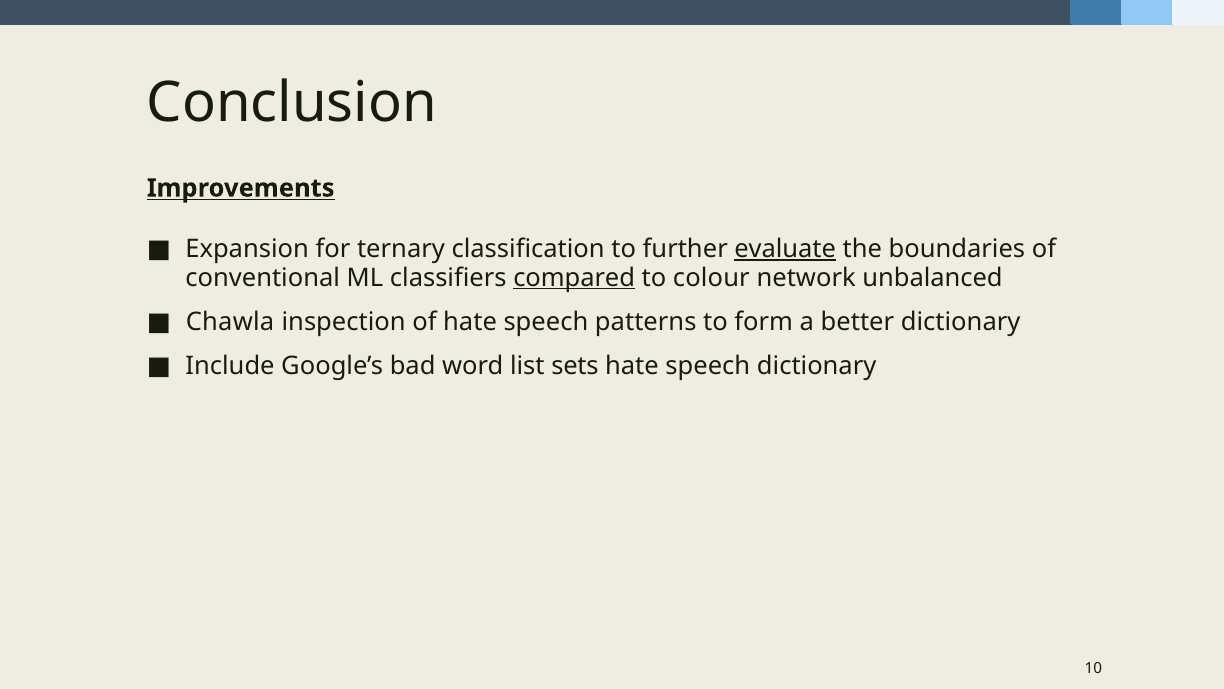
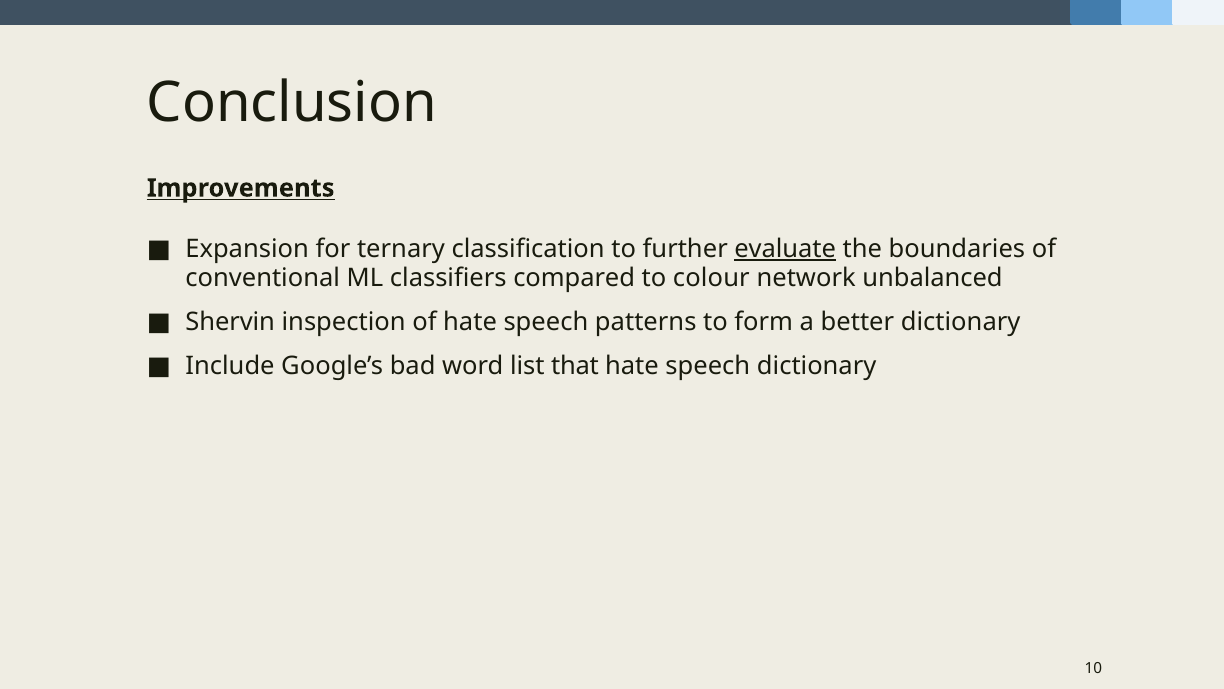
compared underline: present -> none
Chawla: Chawla -> Shervin
sets: sets -> that
